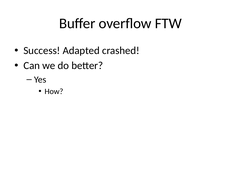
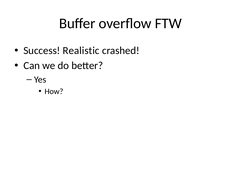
Adapted: Adapted -> Realistic
